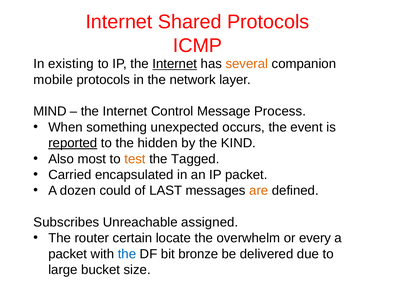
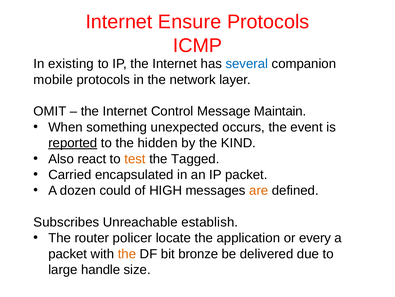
Shared: Shared -> Ensure
Internet at (175, 64) underline: present -> none
several colour: orange -> blue
MIND: MIND -> OMIT
Process: Process -> Maintain
most: most -> react
LAST: LAST -> HIGH
assigned: assigned -> establish
certain: certain -> policer
overwhelm: overwhelm -> application
the at (127, 253) colour: blue -> orange
bucket: bucket -> handle
